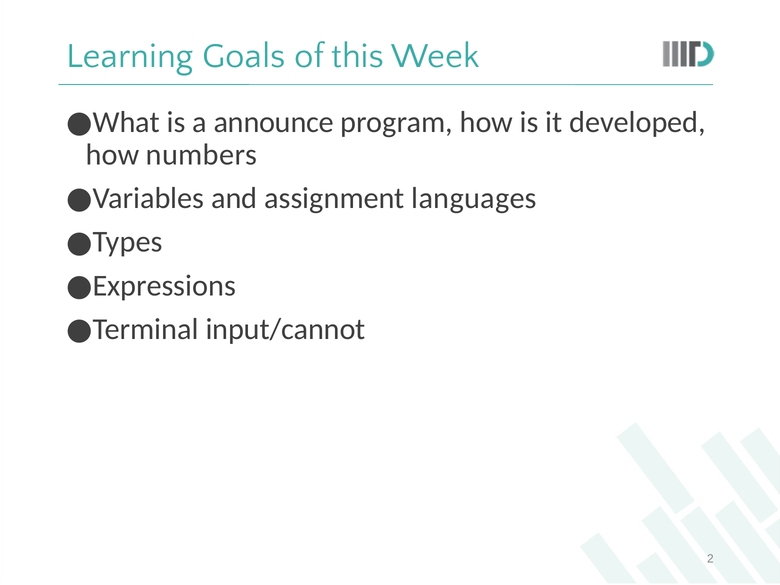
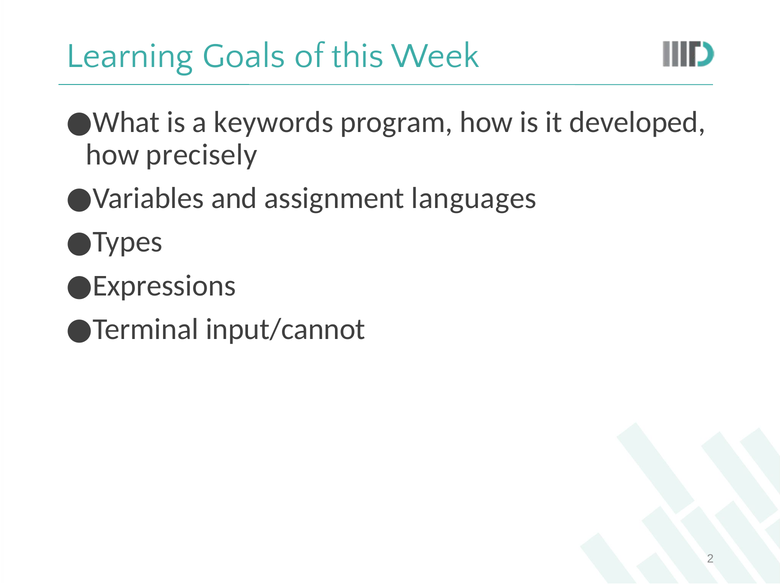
announce: announce -> keywords
numbers: numbers -> precisely
